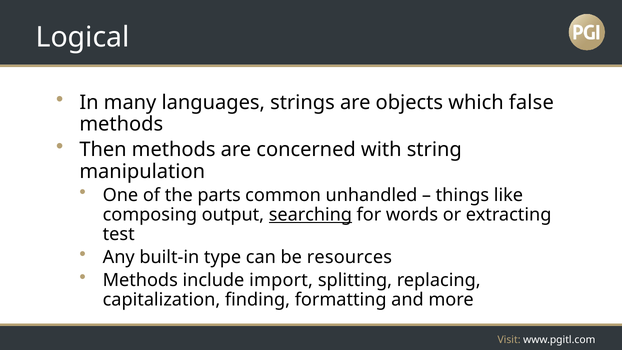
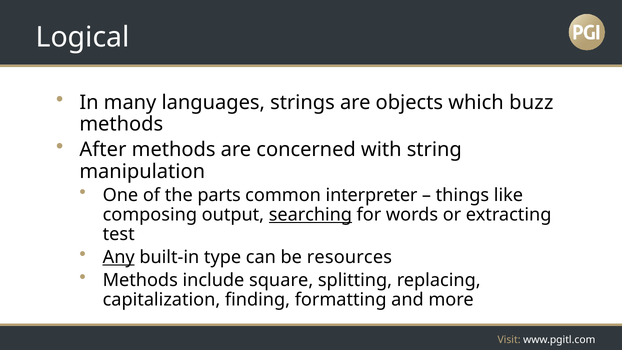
false: false -> buzz
Then: Then -> After
unhandled: unhandled -> interpreter
Any underline: none -> present
import: import -> square
